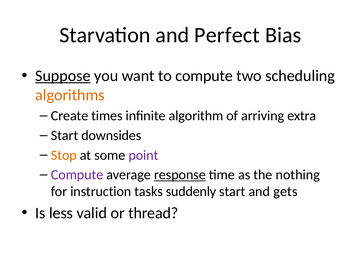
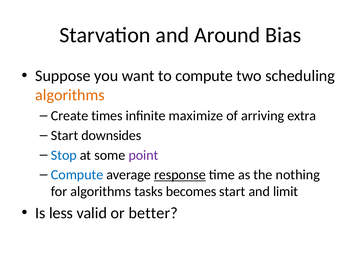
Perfect: Perfect -> Around
Suppose underline: present -> none
algorithm: algorithm -> maximize
Stop colour: orange -> blue
Compute at (77, 175) colour: purple -> blue
for instruction: instruction -> algorithms
suddenly: suddenly -> becomes
gets: gets -> limit
thread: thread -> better
